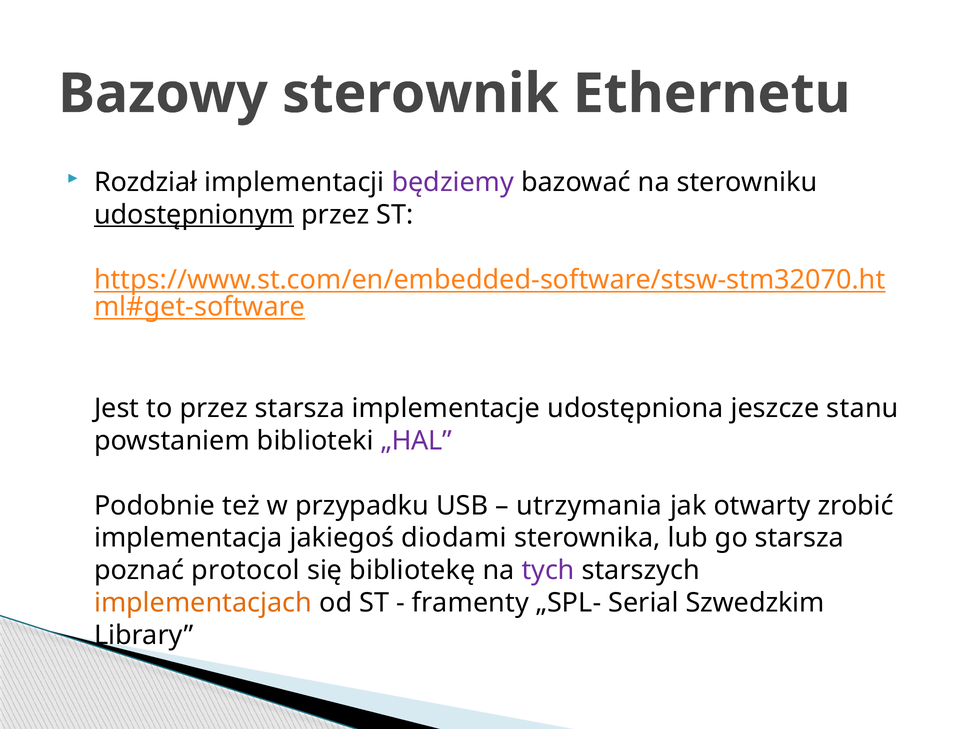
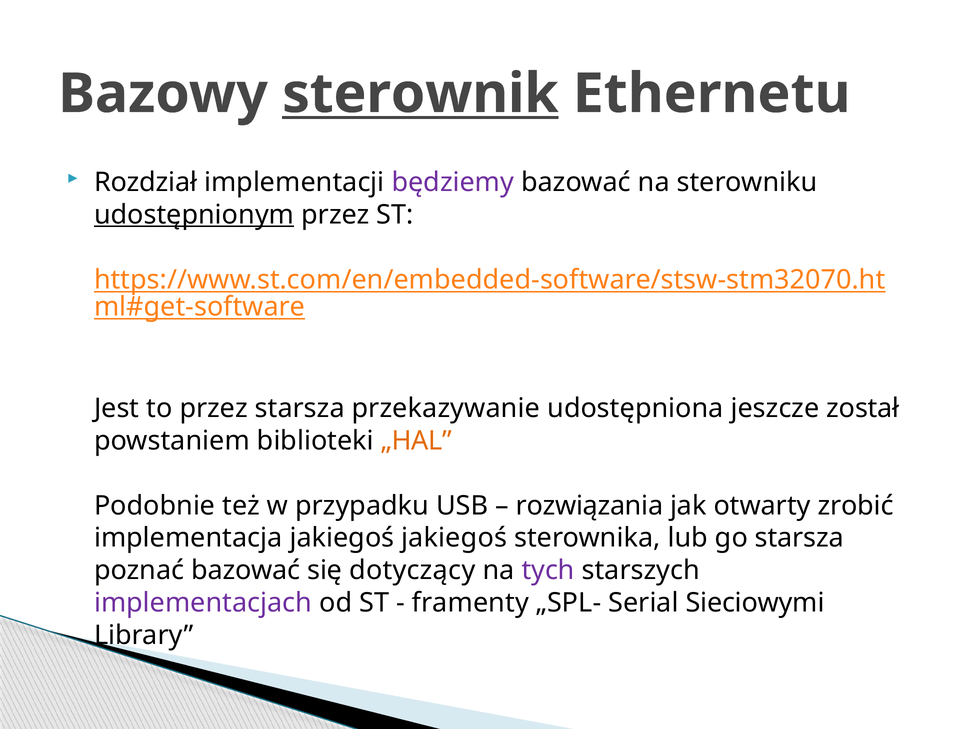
sterownik underline: none -> present
implementacje: implementacje -> przekazywanie
stanu: stanu -> został
„HAL colour: purple -> orange
utrzymania: utrzymania -> rozwiązania
jakiegoś diodami: diodami -> jakiegoś
poznać protocol: protocol -> bazować
bibliotekę: bibliotekę -> dotyczący
implementacjach colour: orange -> purple
Szwedzkim: Szwedzkim -> Sieciowymi
